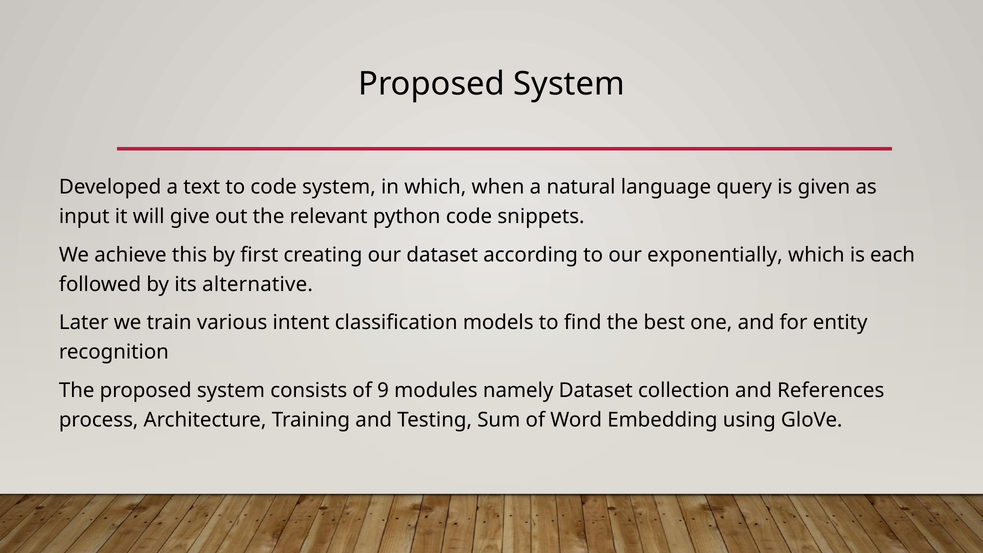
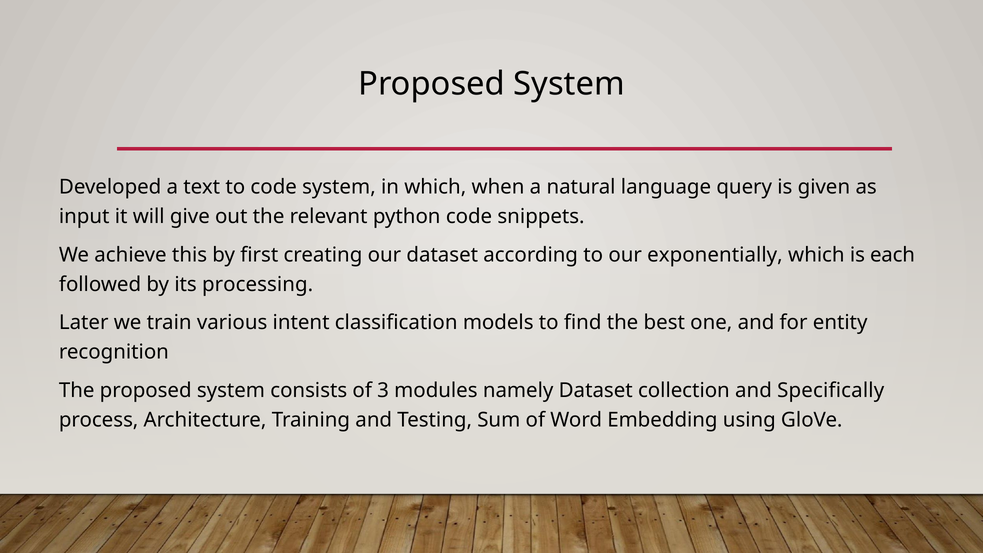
alternative: alternative -> processing
9: 9 -> 3
References: References -> Specifically
